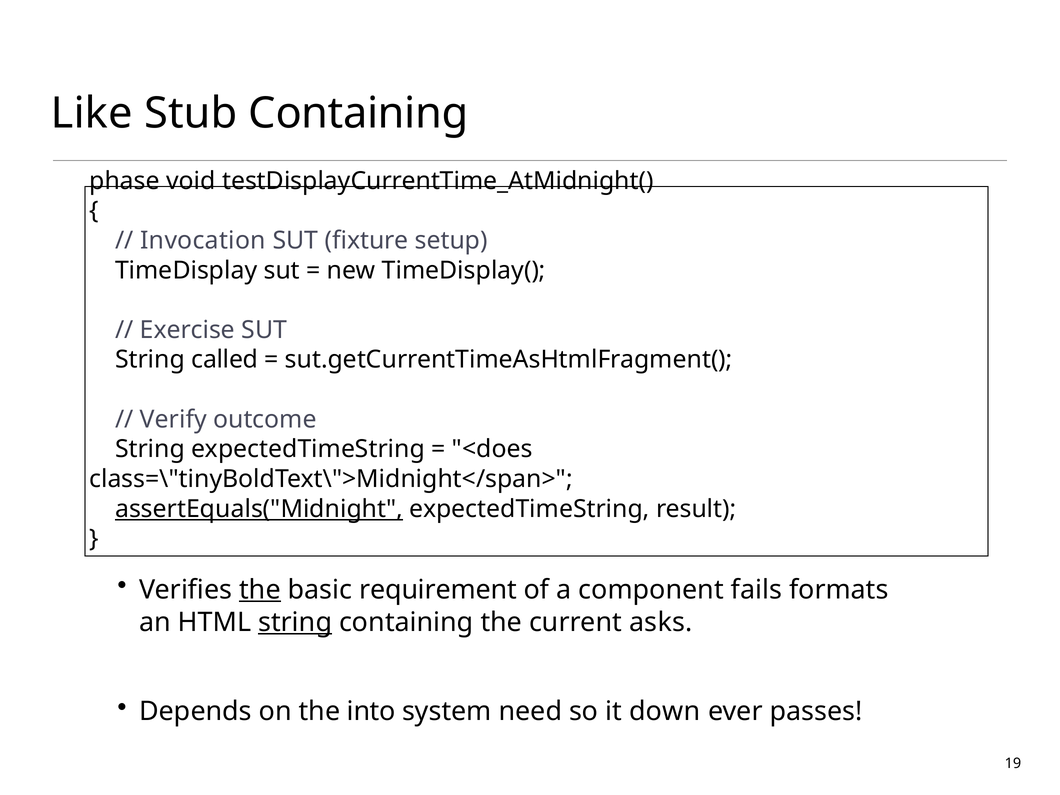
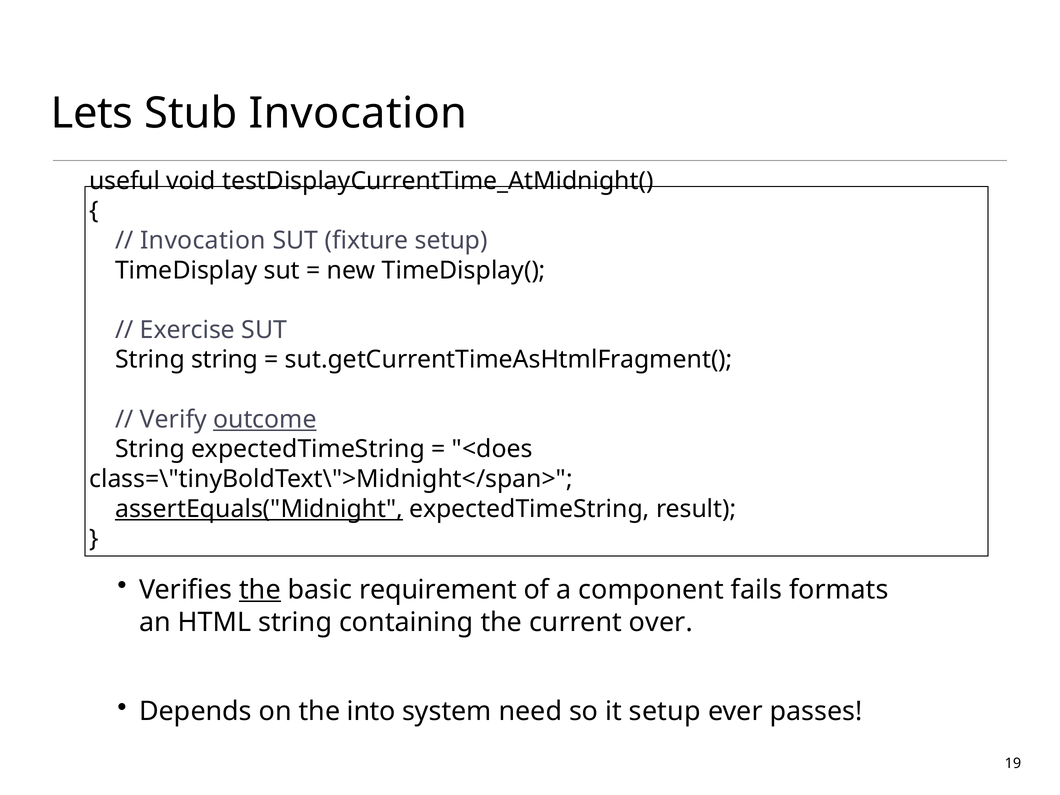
Like: Like -> Lets
Stub Containing: Containing -> Invocation
phase: phase -> useful
String called: called -> string
outcome underline: none -> present
string at (295, 622) underline: present -> none
asks: asks -> over
it down: down -> setup
